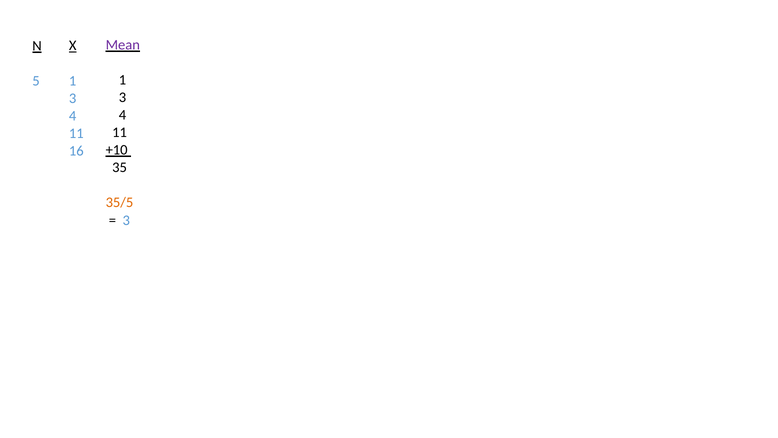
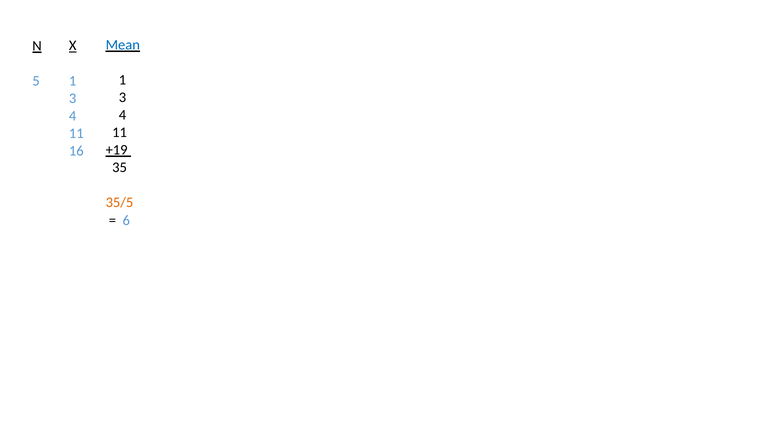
Mean colour: purple -> blue
+10: +10 -> +19
3 at (126, 220): 3 -> 6
